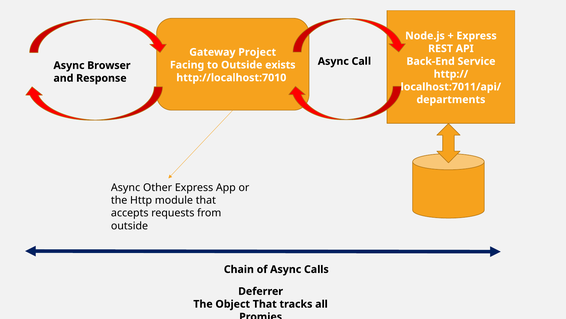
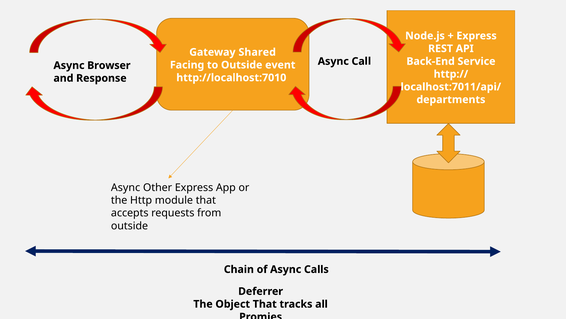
Project: Project -> Shared
exists: exists -> event
